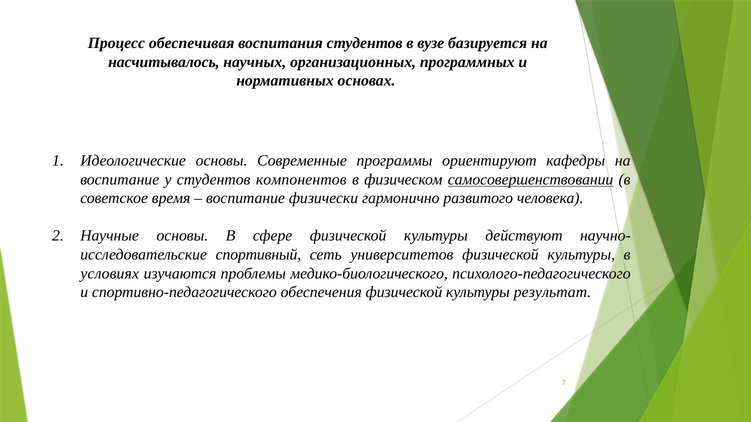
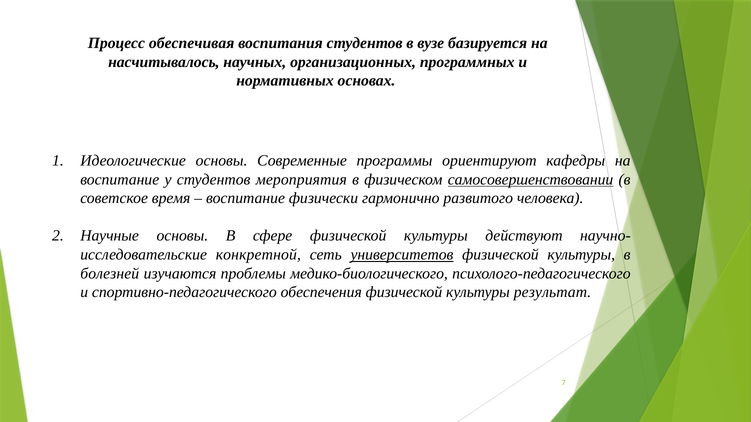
компонентов: компонентов -> мероприятия
спортивный: спортивный -> конкретной
университетов underline: none -> present
условиях: условиях -> болезней
